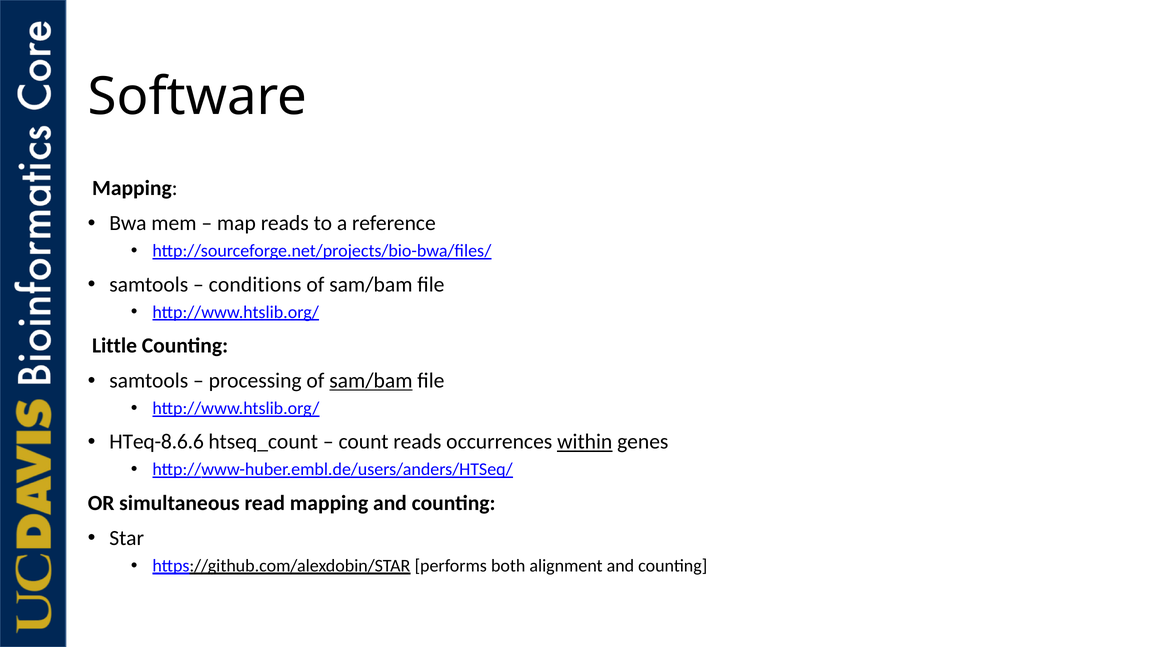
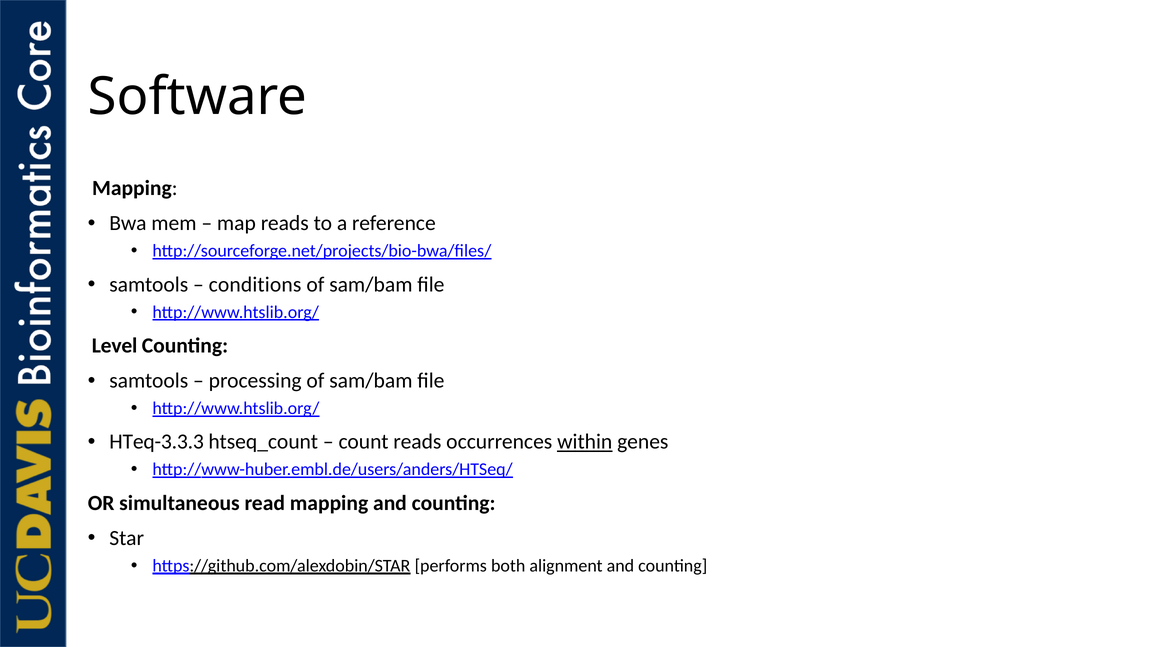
Little: Little -> Level
sam/bam at (371, 381) underline: present -> none
HTeq-8.6.6: HTeq-8.6.6 -> HTeq-3.3.3
